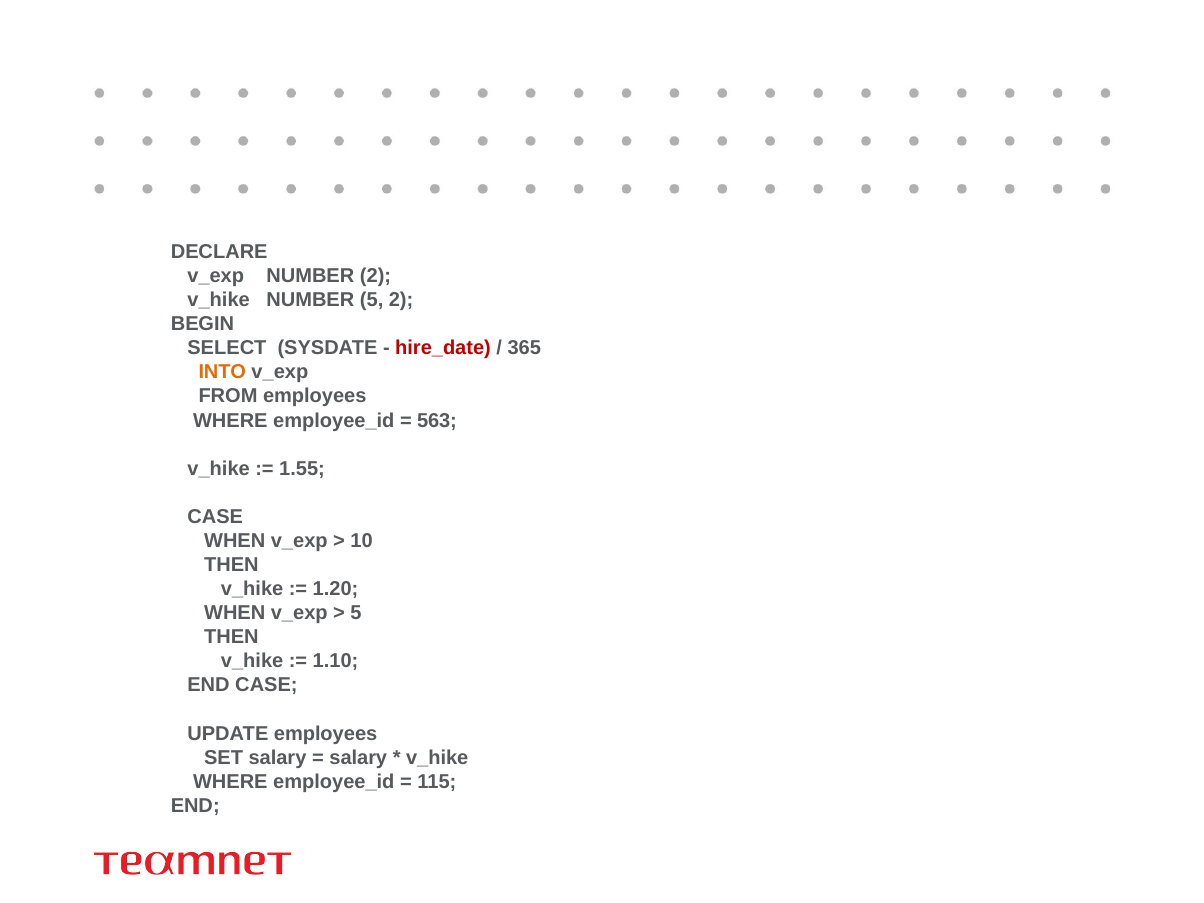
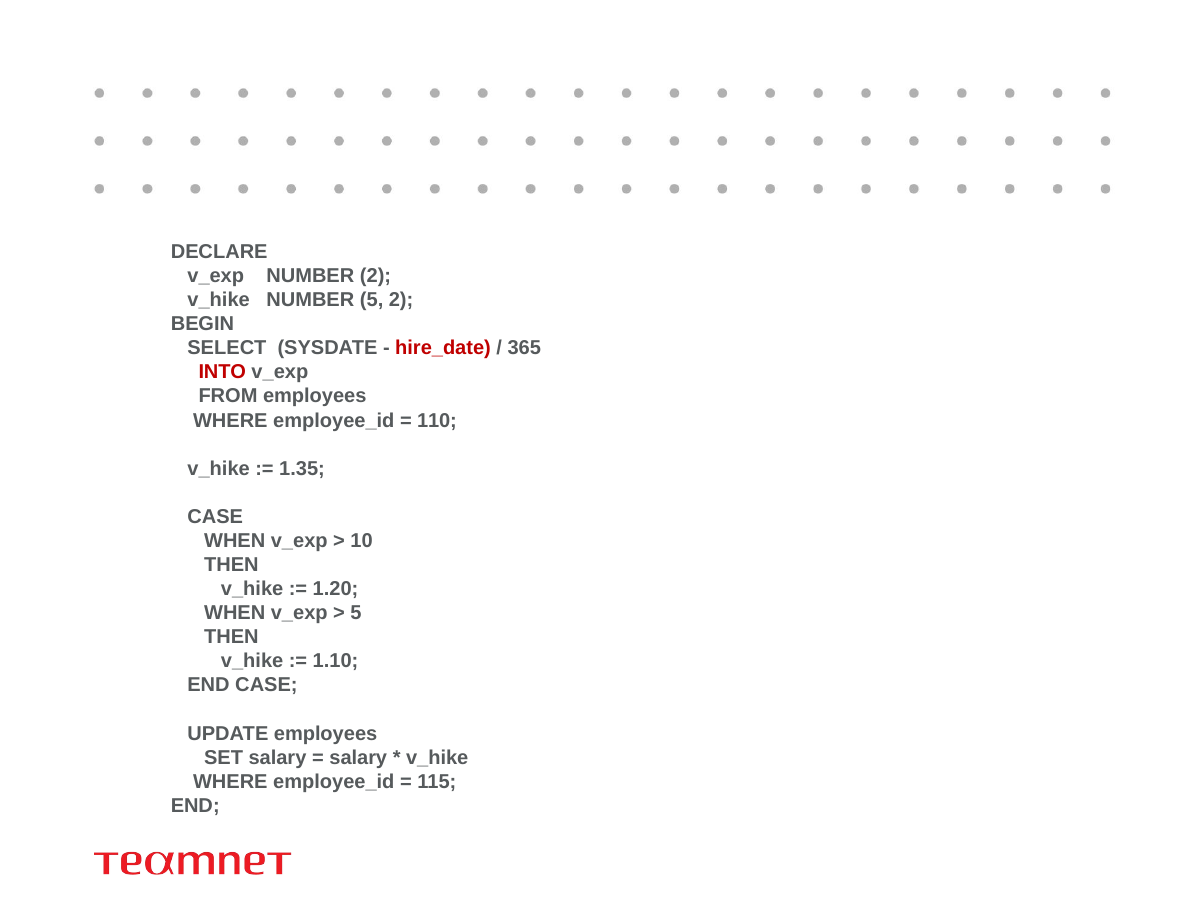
INTO colour: orange -> red
563: 563 -> 110
1.55: 1.55 -> 1.35
